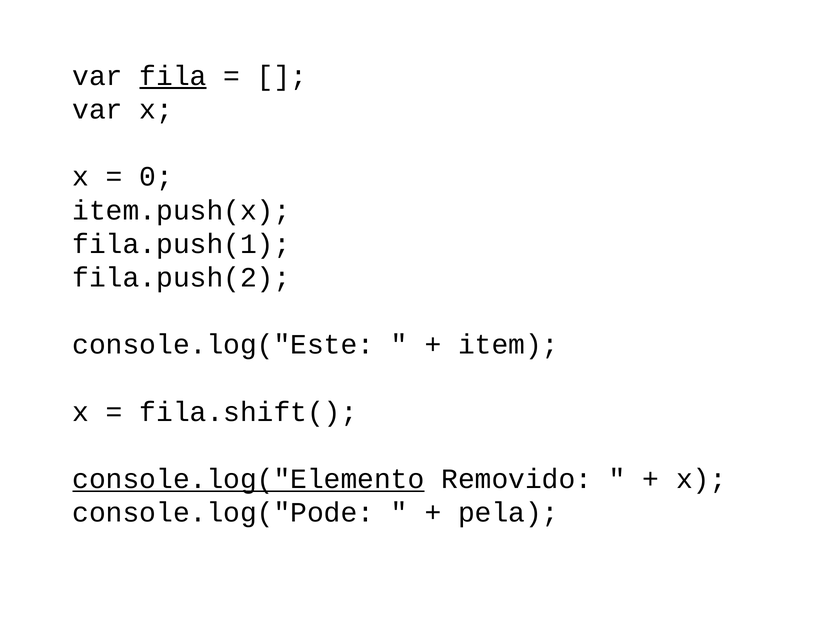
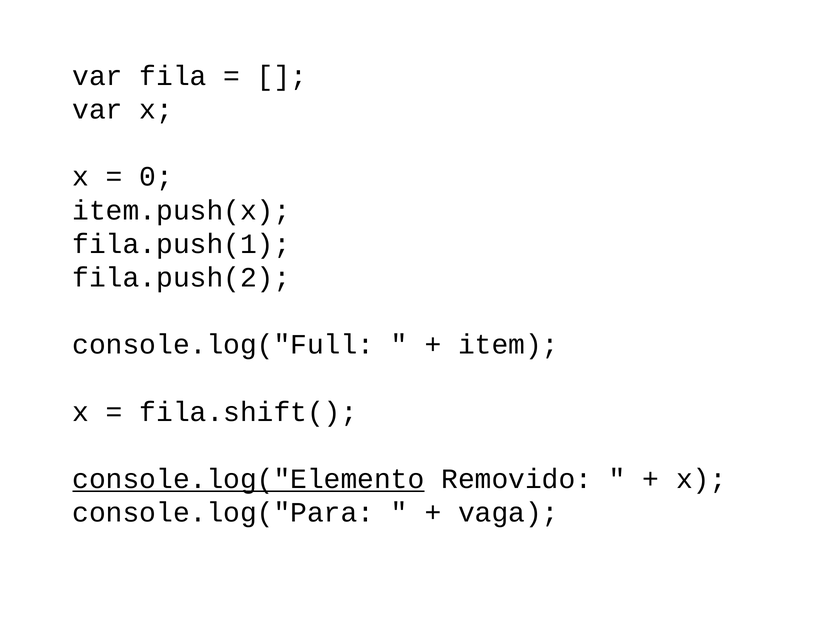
fila underline: present -> none
console.log("Este: console.log("Este -> console.log("Full
console.log("Pode: console.log("Pode -> console.log("Para
pela: pela -> vaga
